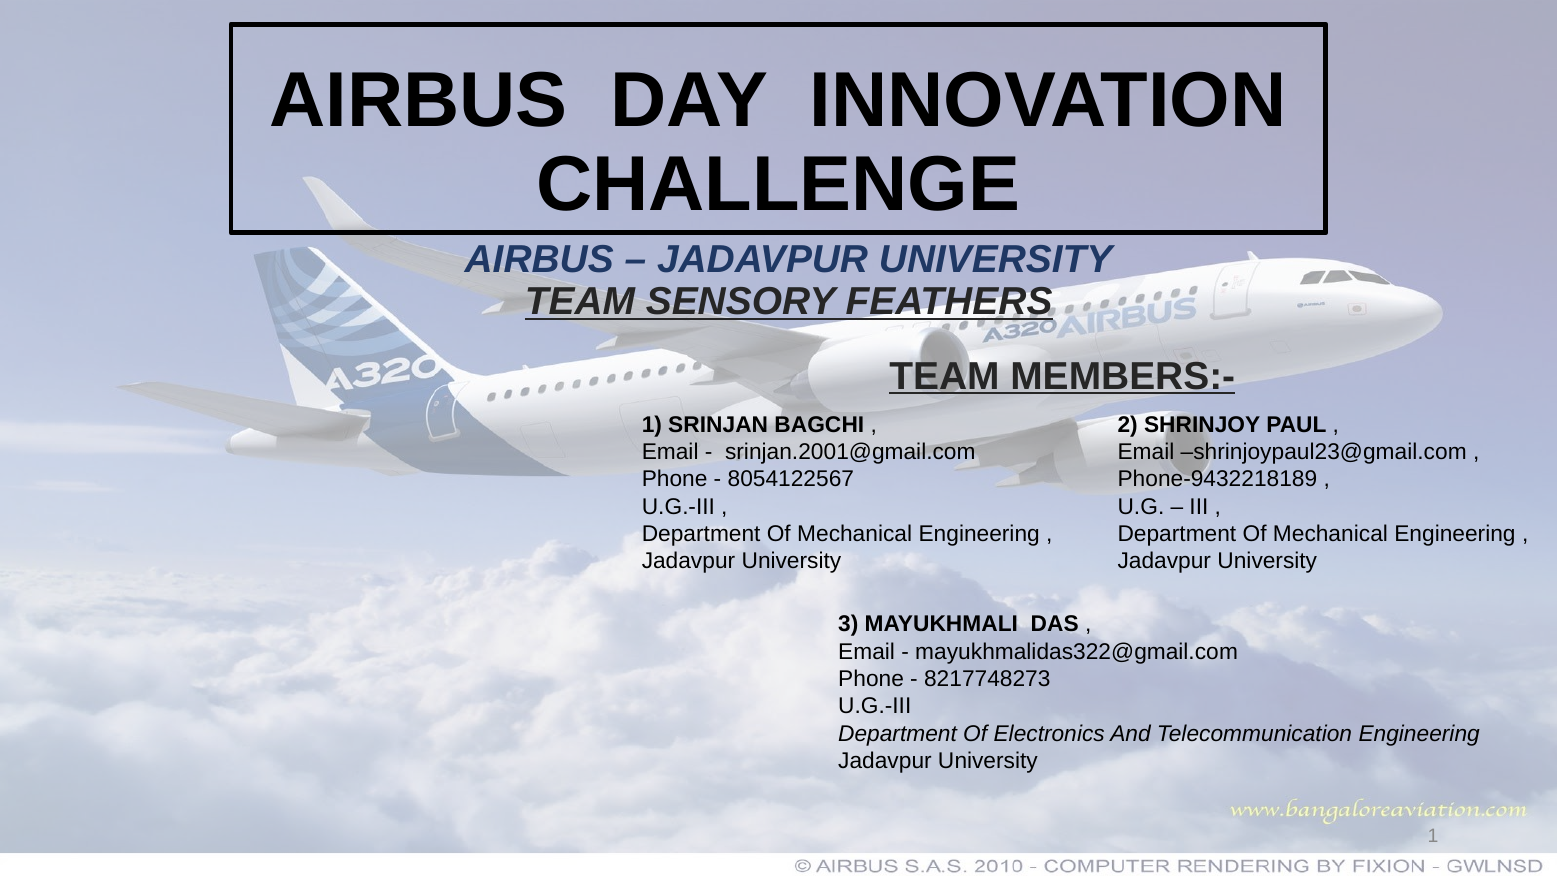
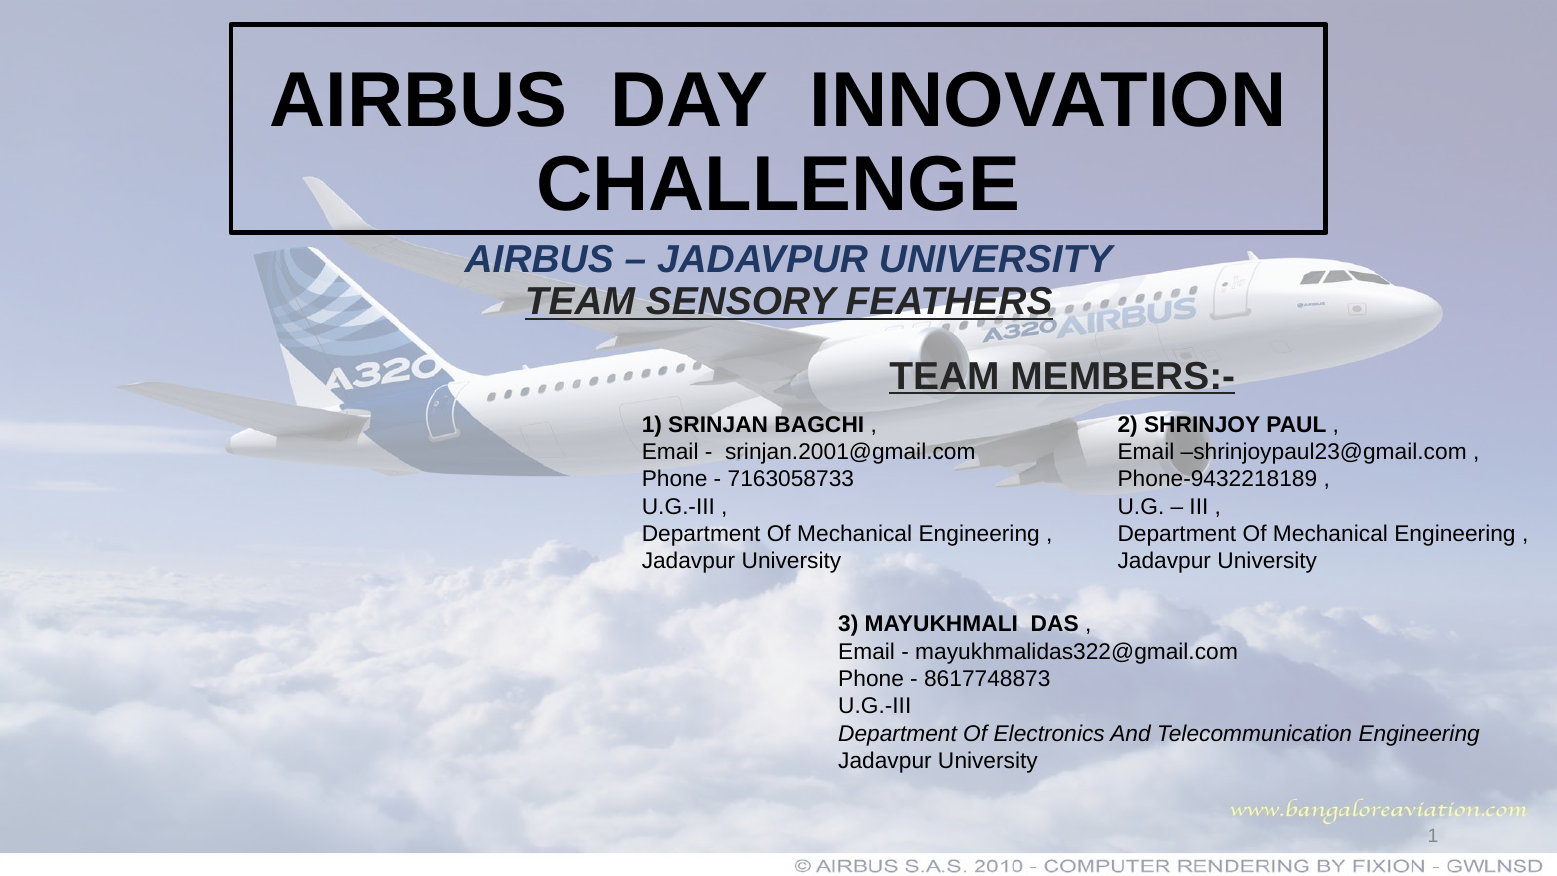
8054122567: 8054122567 -> 7163058733
8217748273: 8217748273 -> 8617748873
